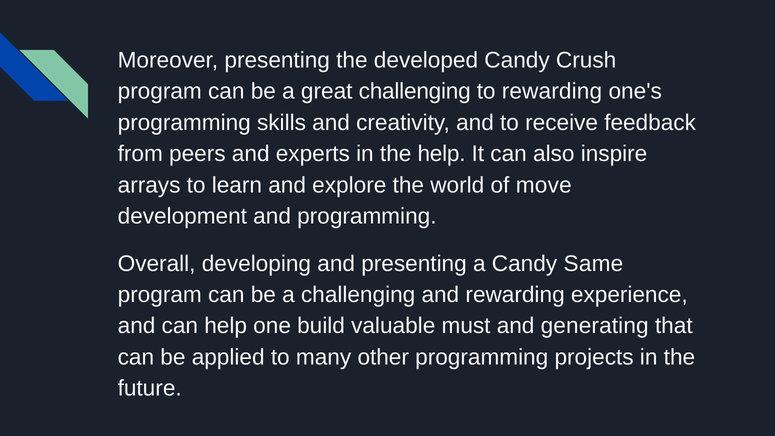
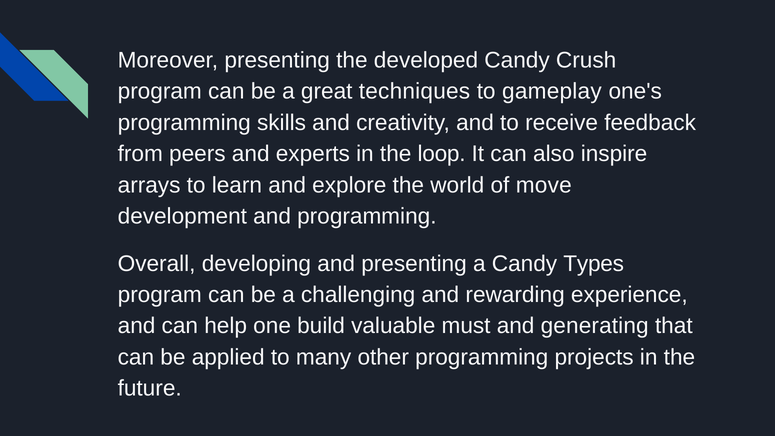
great challenging: challenging -> techniques
to rewarding: rewarding -> gameplay
the help: help -> loop
Same: Same -> Types
